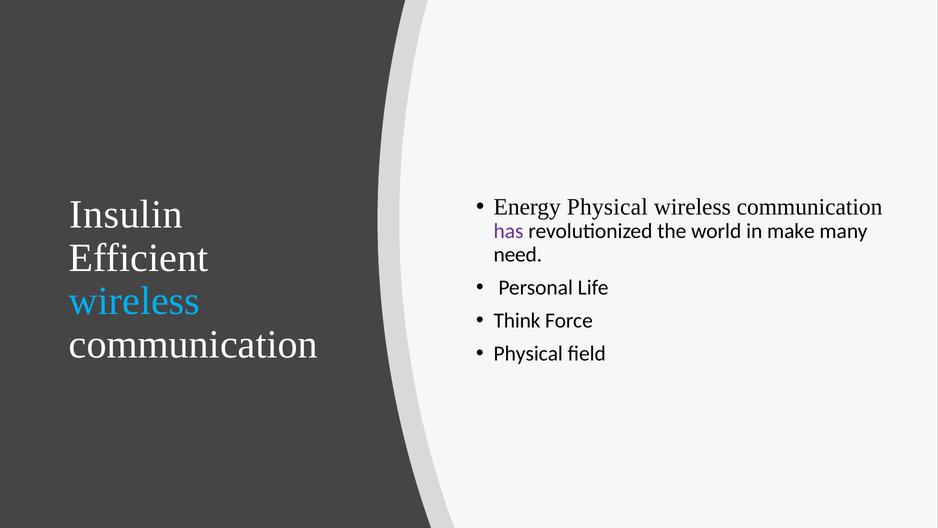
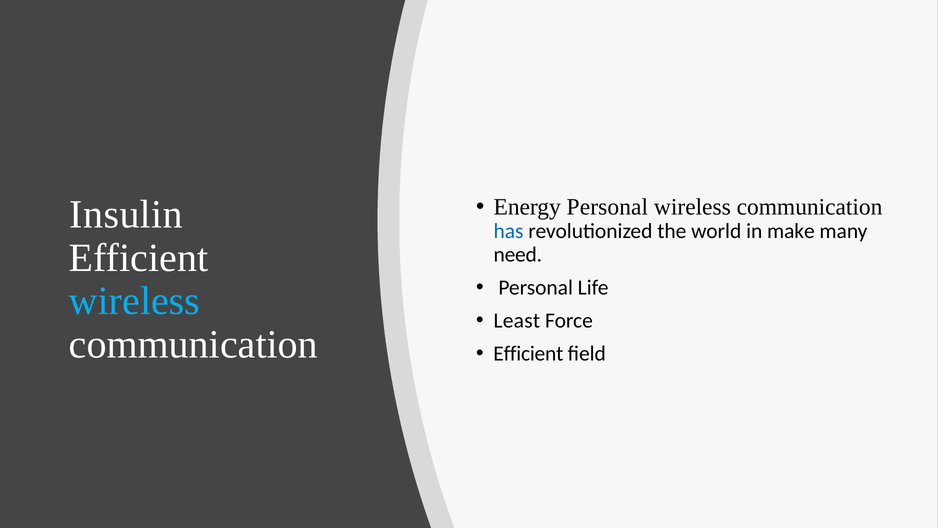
Energy Physical: Physical -> Personal
has colour: purple -> blue
Think: Think -> Least
Physical at (528, 353): Physical -> Efficient
